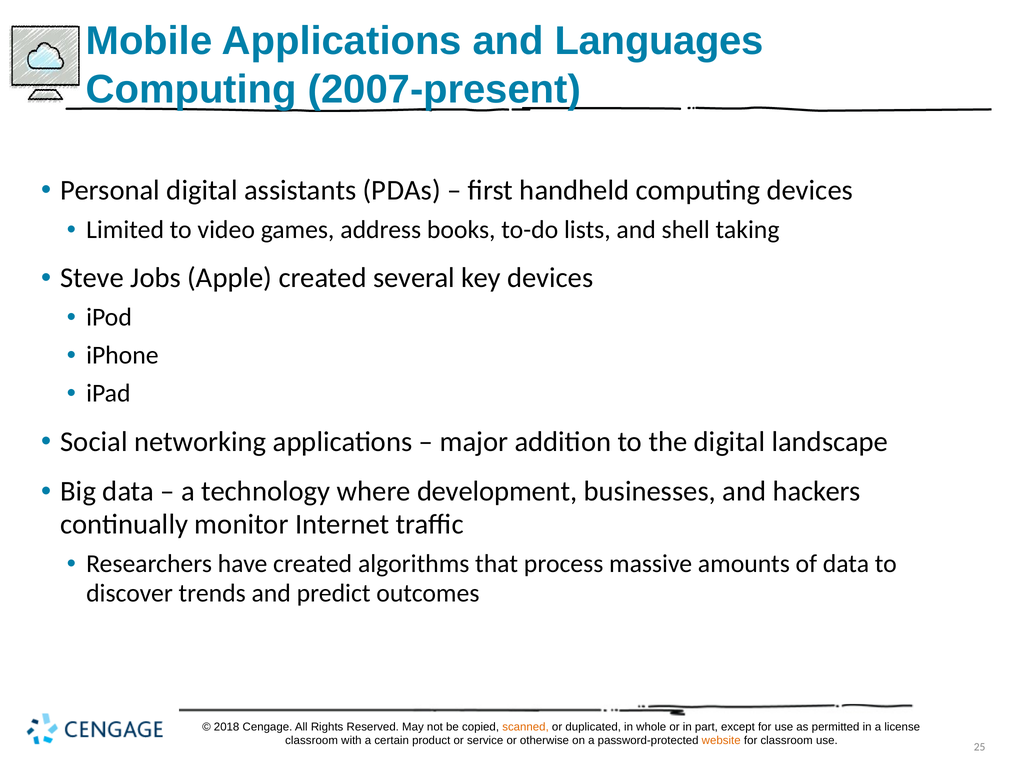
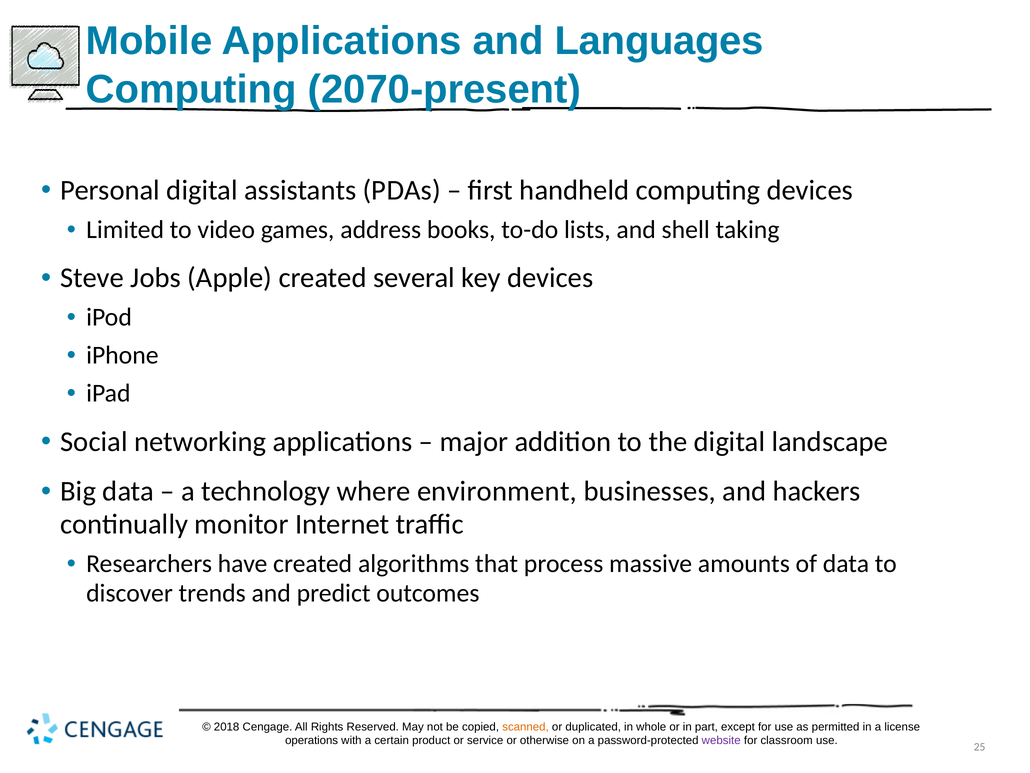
2007-present: 2007-present -> 2070-present
development: development -> environment
classroom at (312, 740): classroom -> operations
website colour: orange -> purple
